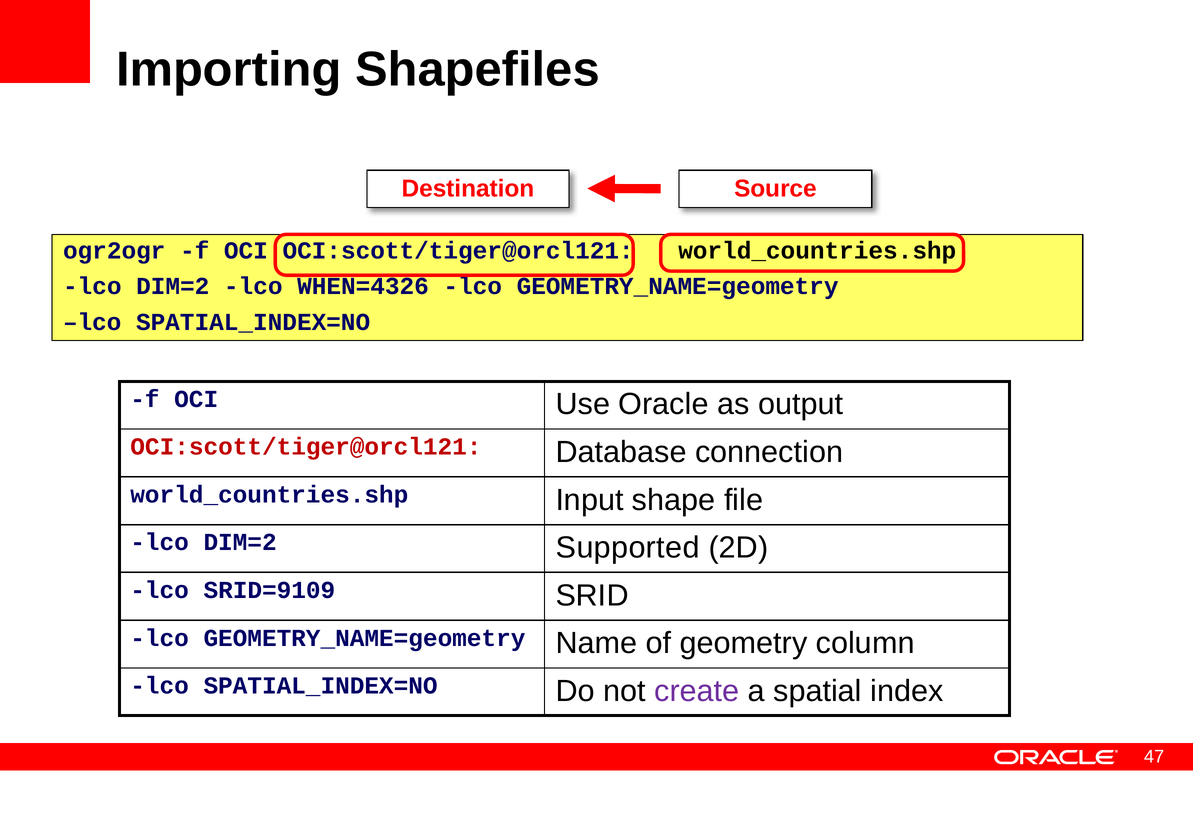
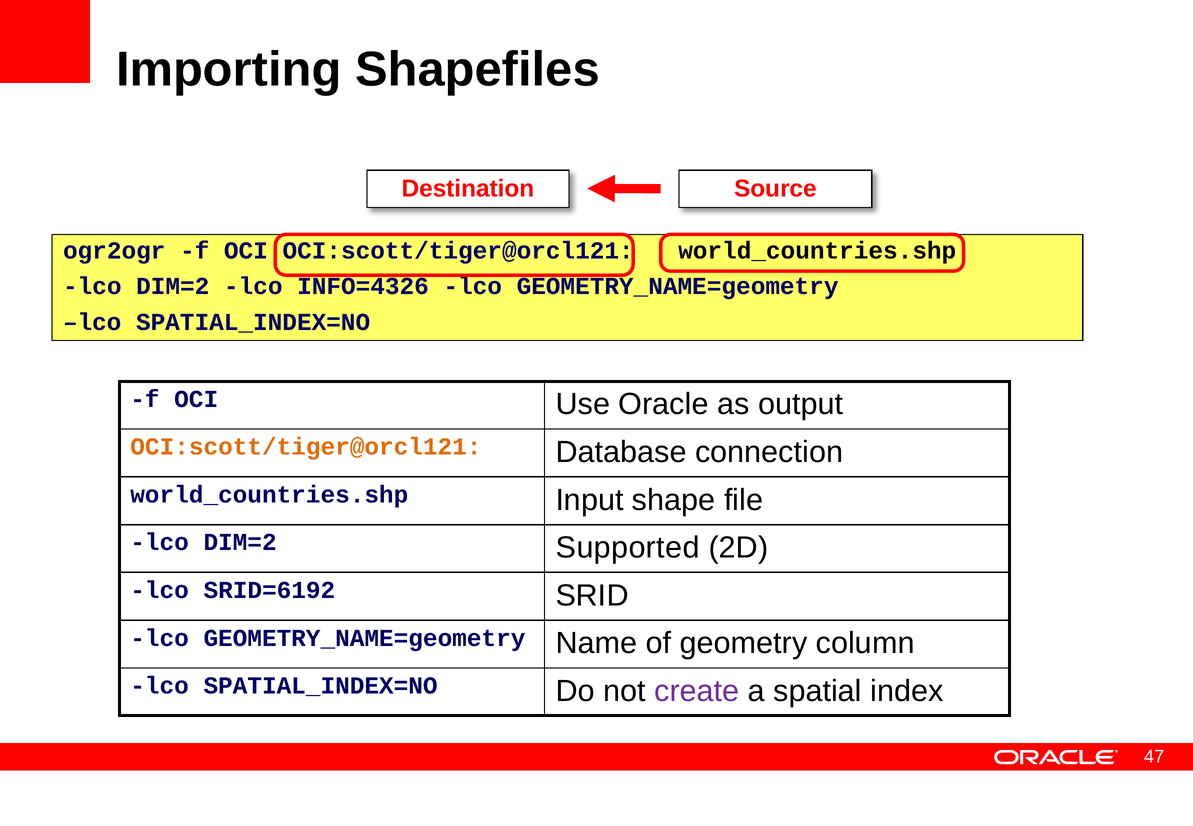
WHEN=4326: WHEN=4326 -> INFO=4326
OCI:scott/tiger@orcl121 at (306, 447) colour: red -> orange
SRID=9109: SRID=9109 -> SRID=6192
